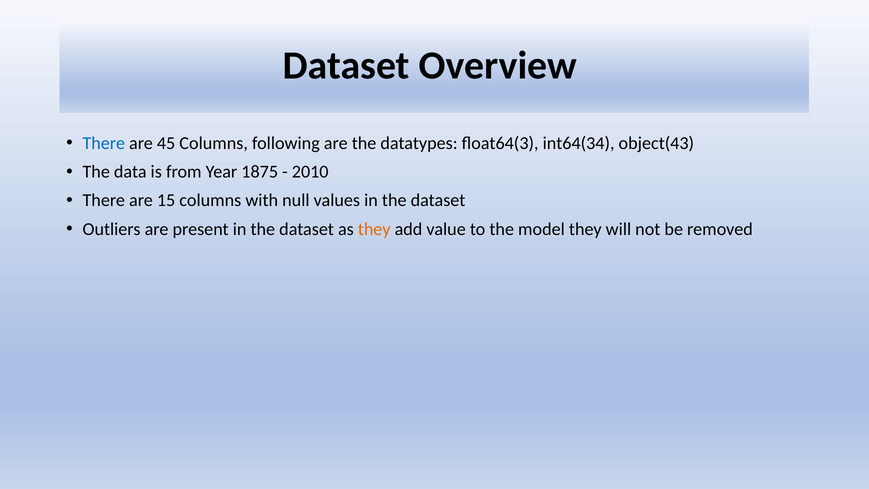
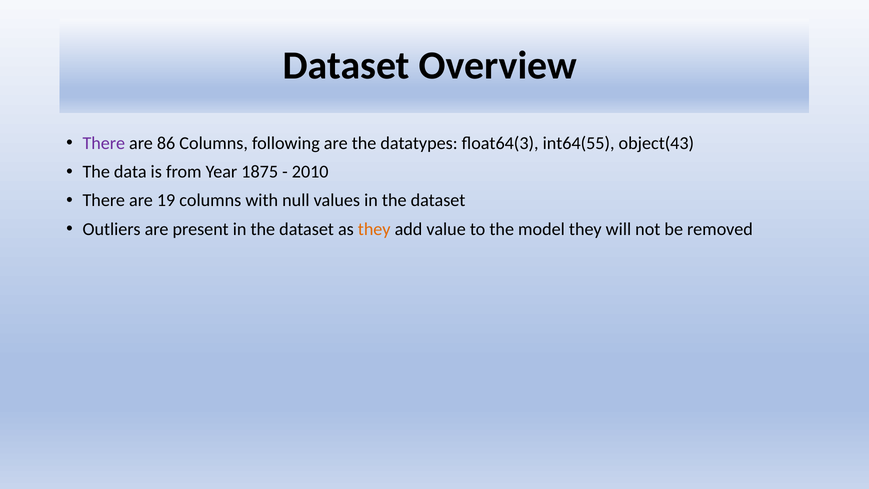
There at (104, 143) colour: blue -> purple
45: 45 -> 86
int64(34: int64(34 -> int64(55
15: 15 -> 19
